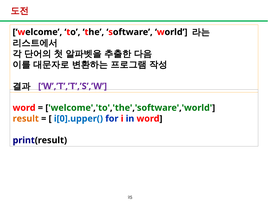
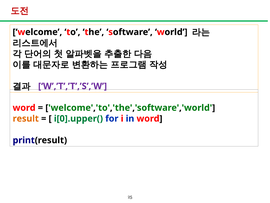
i[0].upper( colour: blue -> green
